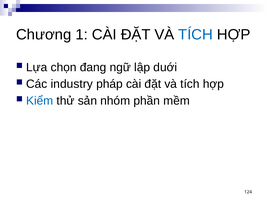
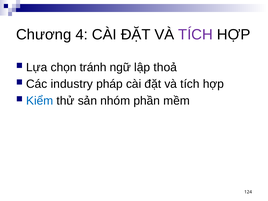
1: 1 -> 4
TÍCH at (195, 35) colour: blue -> purple
đang: đang -> tránh
duới: duới -> thoả
